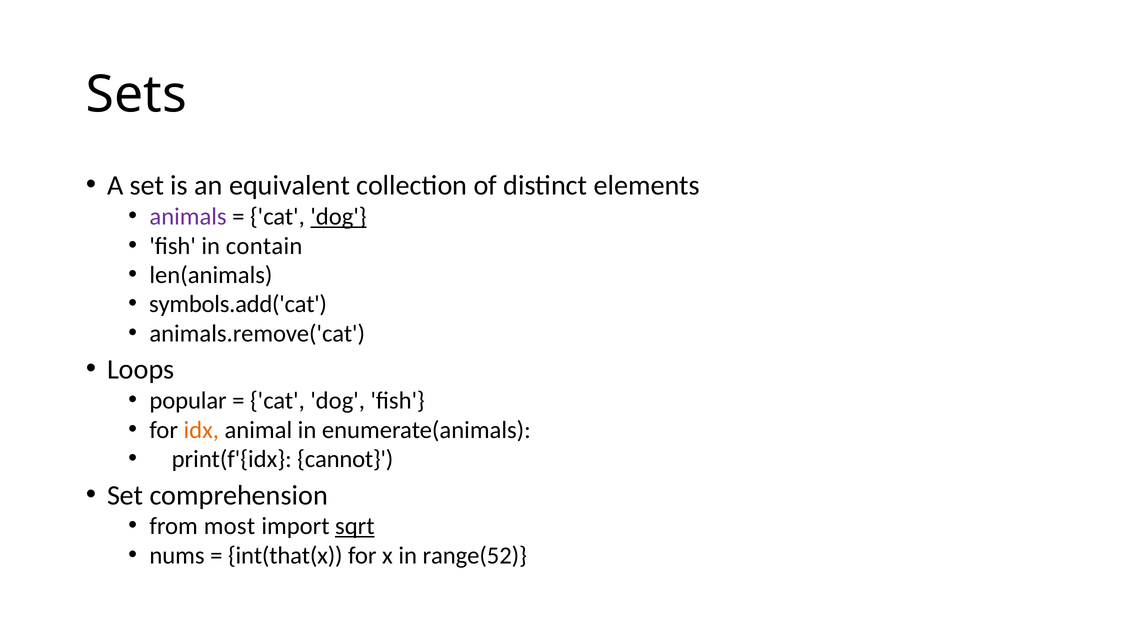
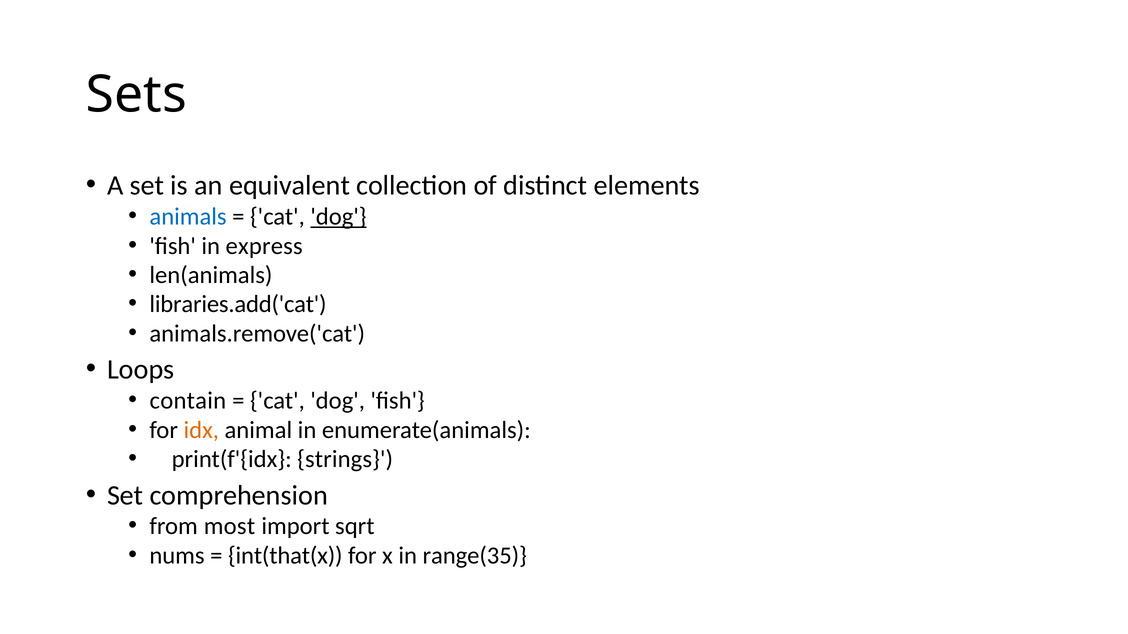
animals colour: purple -> blue
contain: contain -> express
symbols.add('cat: symbols.add('cat -> libraries.add('cat
popular: popular -> contain
cannot: cannot -> strings
sqrt underline: present -> none
range(52: range(52 -> range(35
